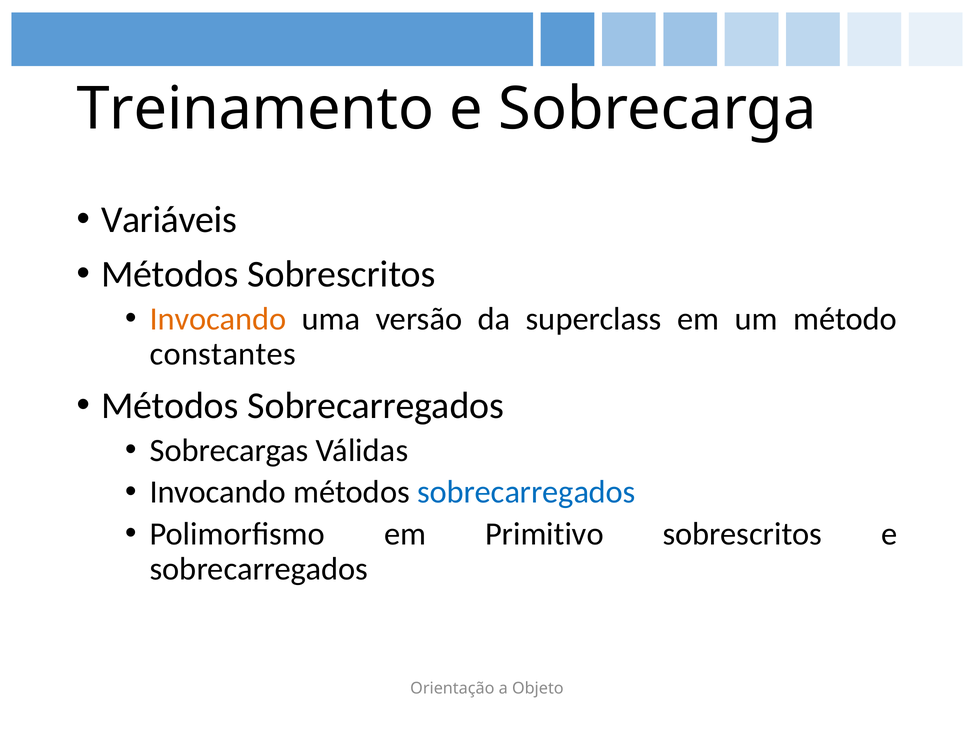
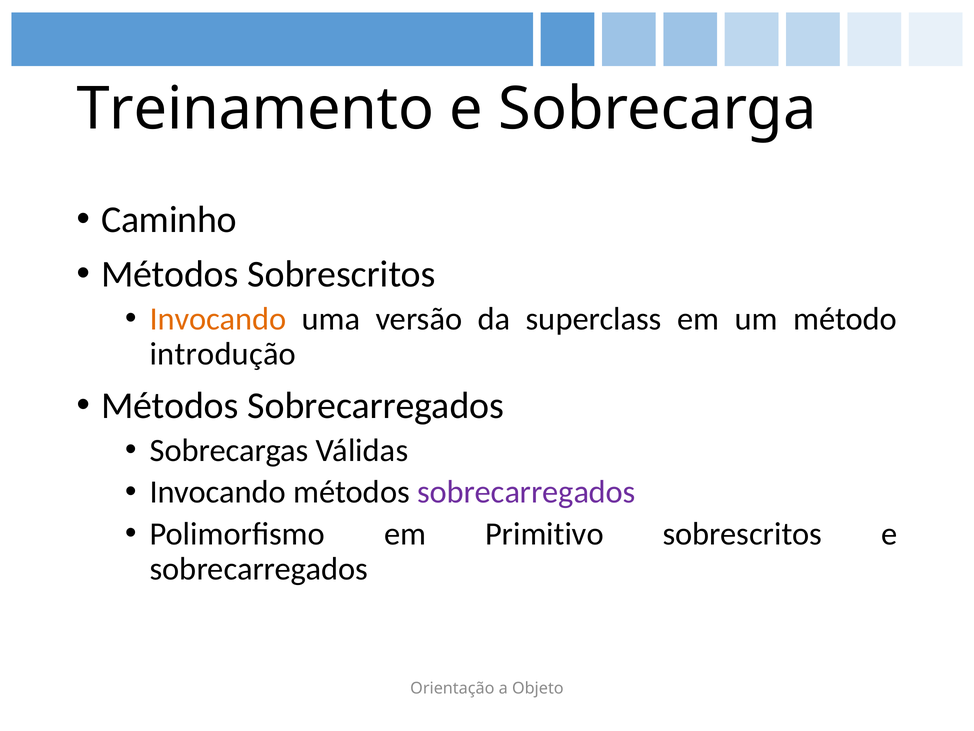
Variáveis: Variáveis -> Caminho
constantes: constantes -> introdução
sobrecarregados at (526, 492) colour: blue -> purple
